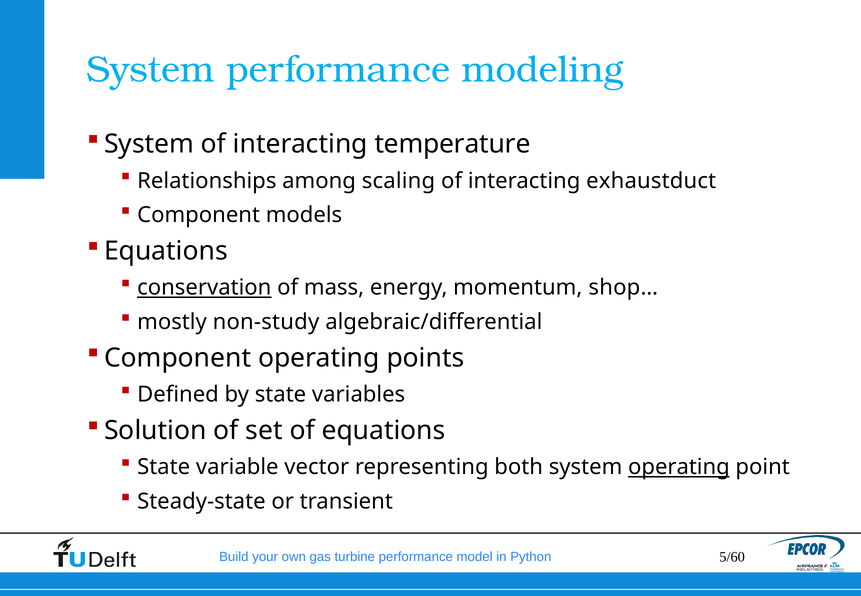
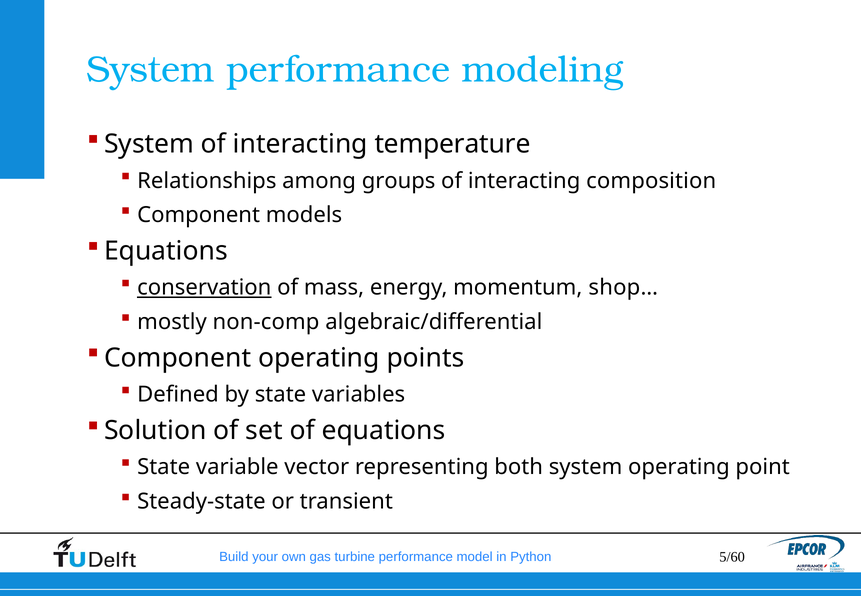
scaling: scaling -> groups
exhaustduct: exhaustduct -> composition
non-study: non-study -> non-comp
operating at (679, 467) underline: present -> none
